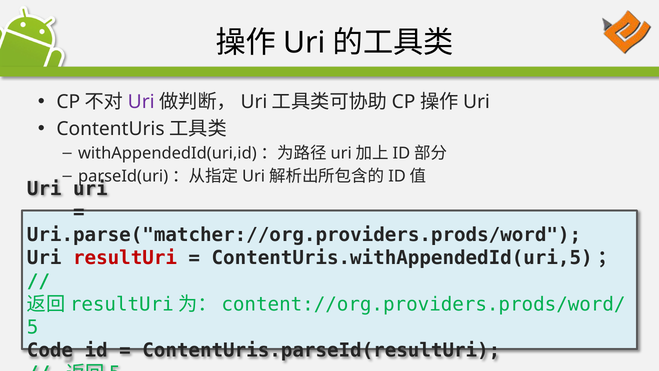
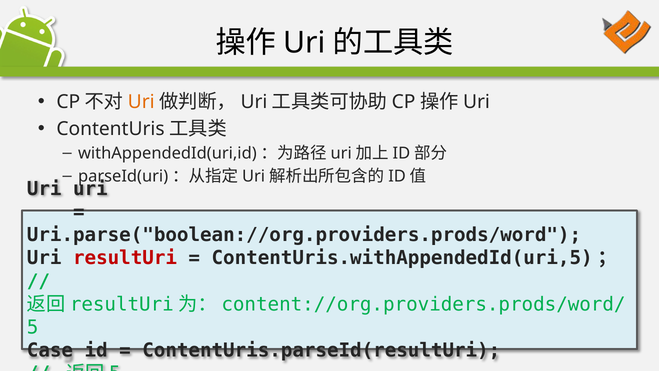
Uri at (141, 102) colour: purple -> orange
Uri.parse("matcher://org.providers.prods/word: Uri.parse("matcher://org.providers.prods/word -> Uri.parse("boolean://org.providers.prods/word
Code: Code -> Case
